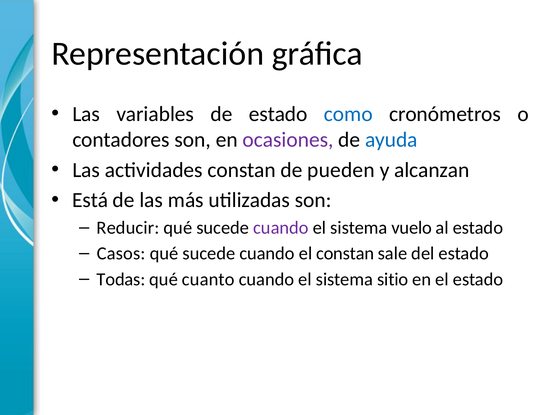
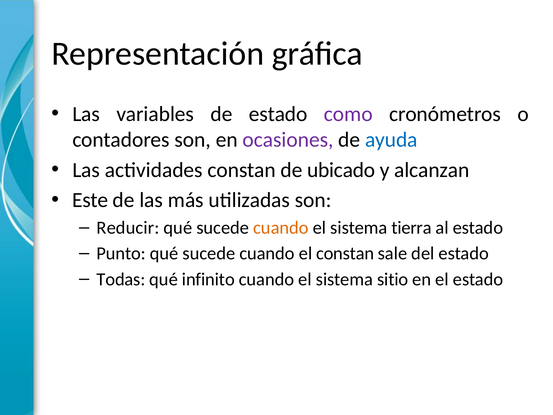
como colour: blue -> purple
pueden: pueden -> ubicado
Está: Está -> Este
cuando at (281, 227) colour: purple -> orange
vuelo: vuelo -> tierra
Casos: Casos -> Punto
cuanto: cuanto -> infinito
